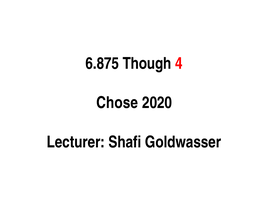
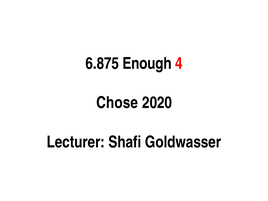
Though: Though -> Enough
